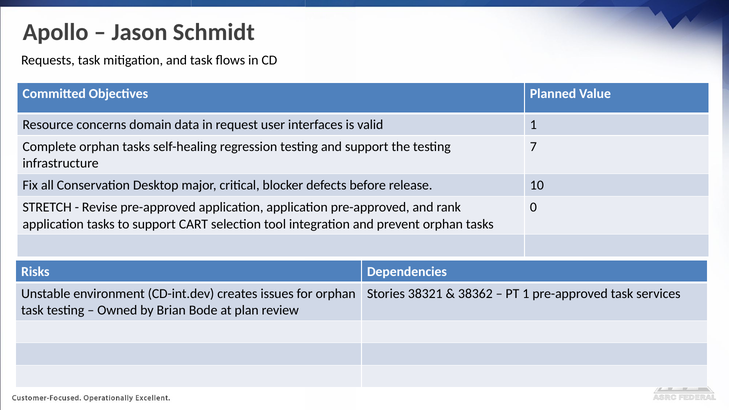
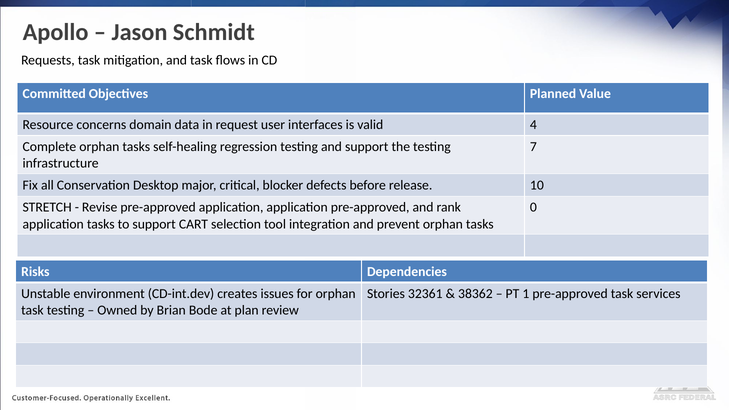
valid 1: 1 -> 4
38321: 38321 -> 32361
